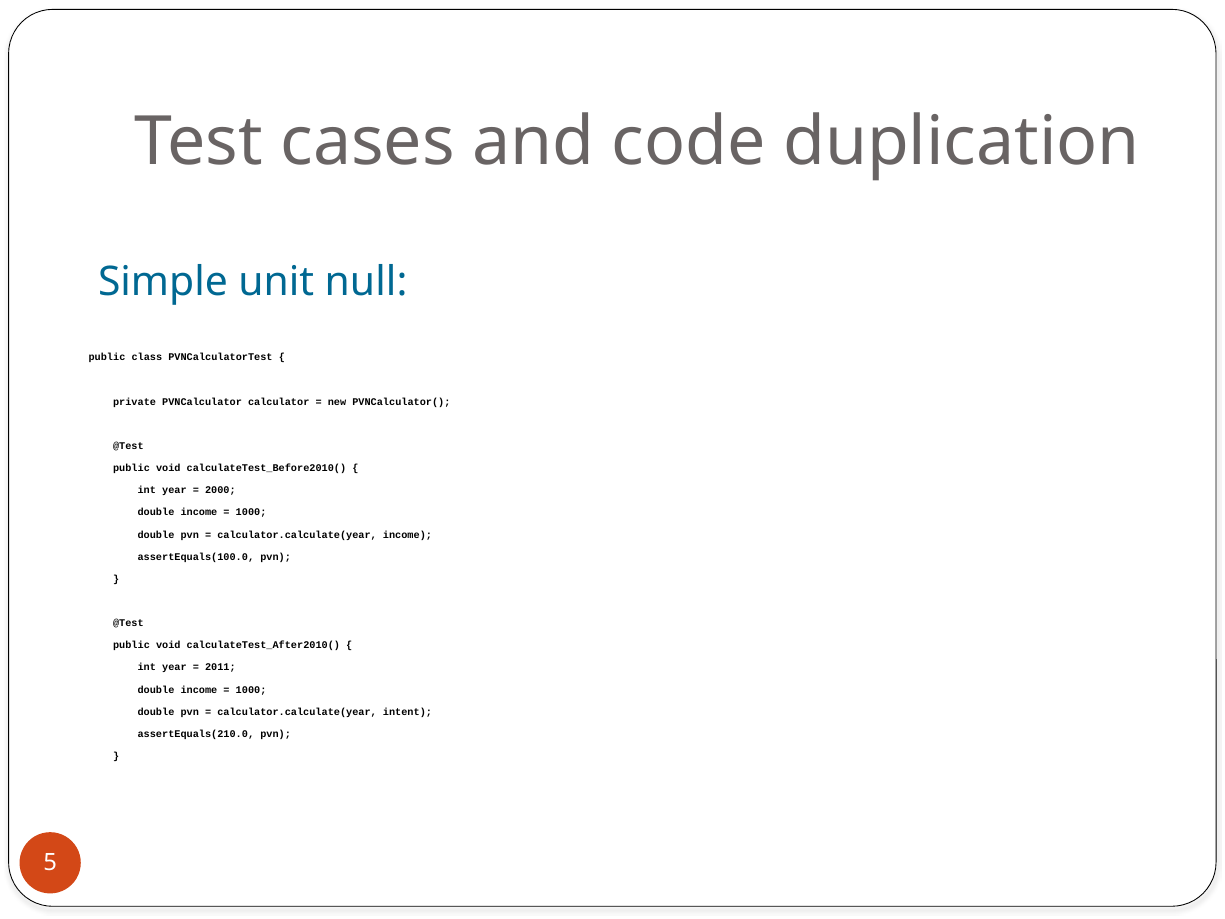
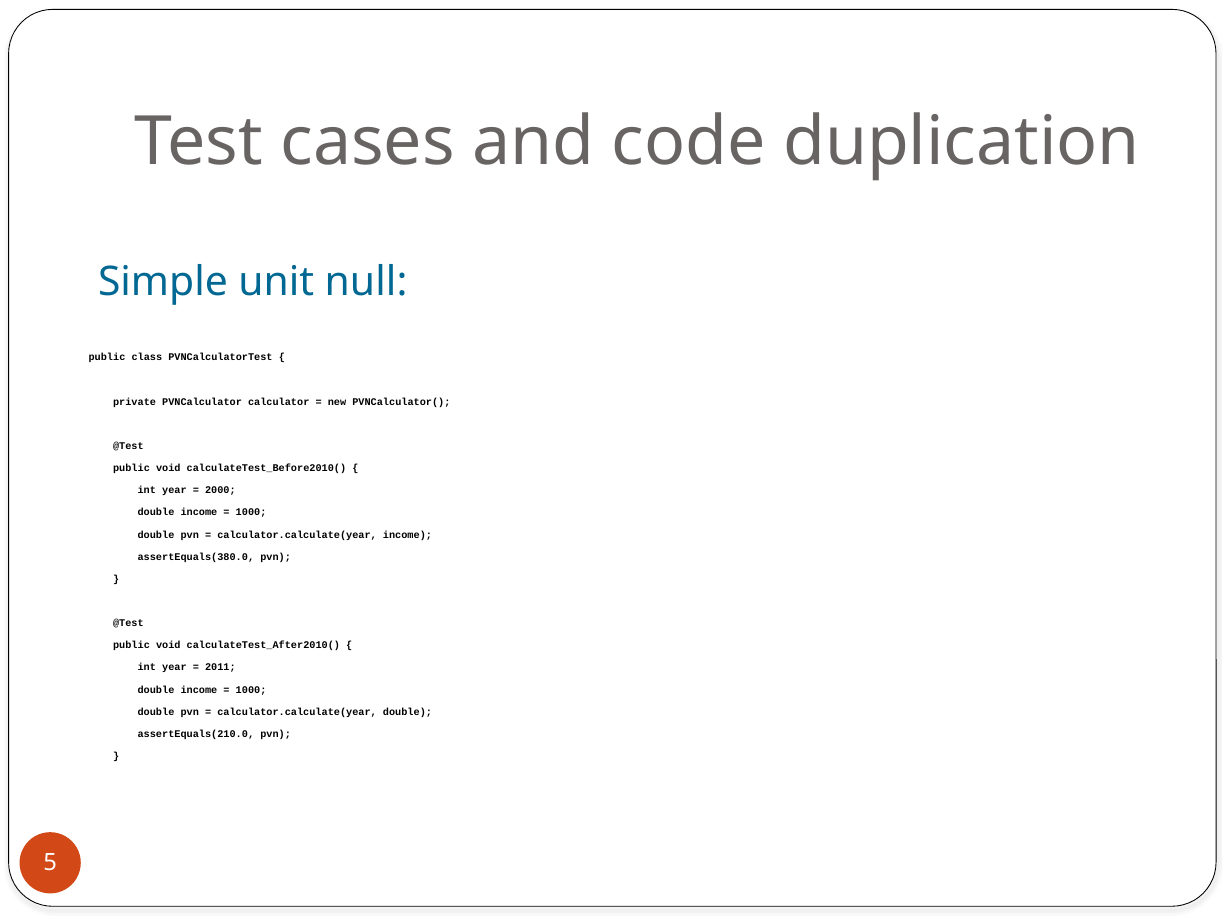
assertEquals(100.0: assertEquals(100.0 -> assertEquals(380.0
calculator.calculate(year intent: intent -> double
